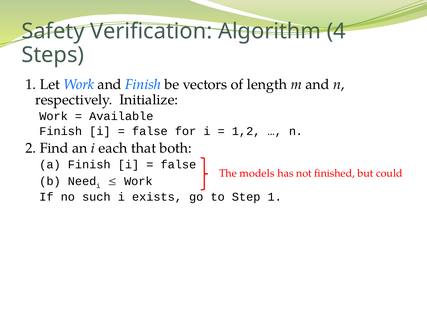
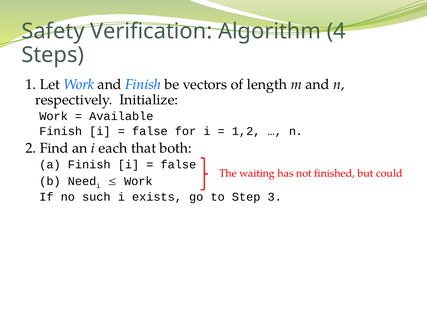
models: models -> waiting
Step 1: 1 -> 3
